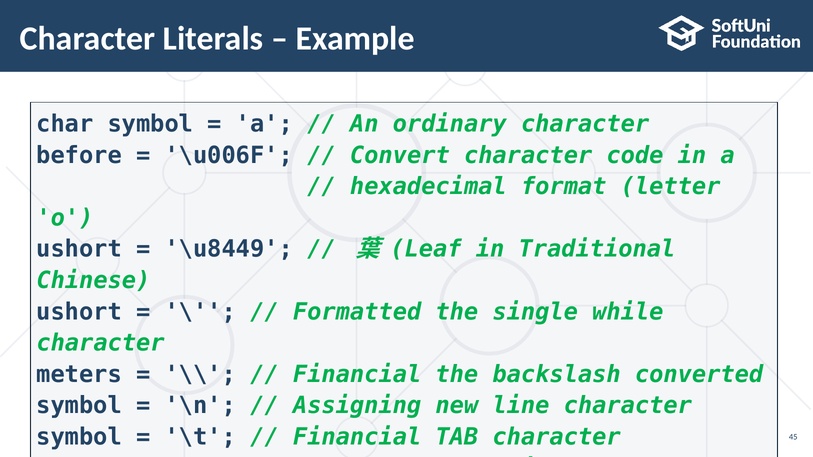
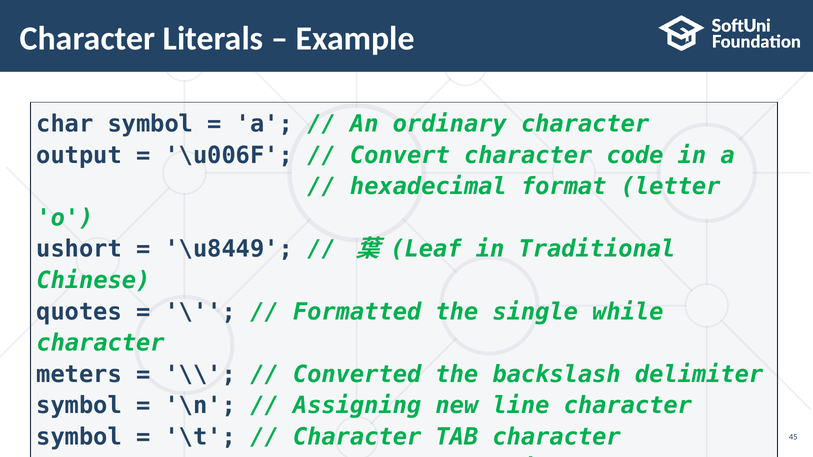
before: before -> output
ushort at (79, 312): ushort -> quotes
Financial at (357, 375): Financial -> Converted
converted: converted -> delimiter
Financial at (357, 437): Financial -> Character
